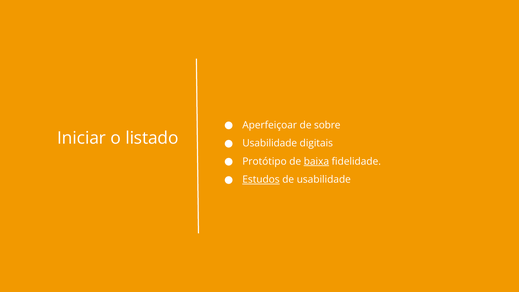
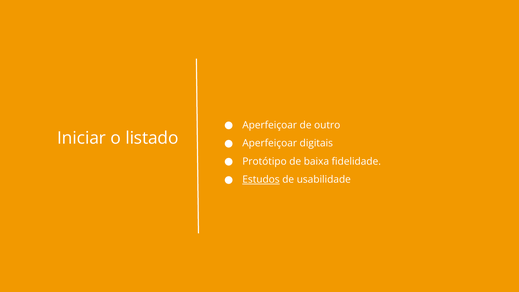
sobre: sobre -> outro
Usabilidade at (270, 143): Usabilidade -> Aperfeiçoar
baixa underline: present -> none
